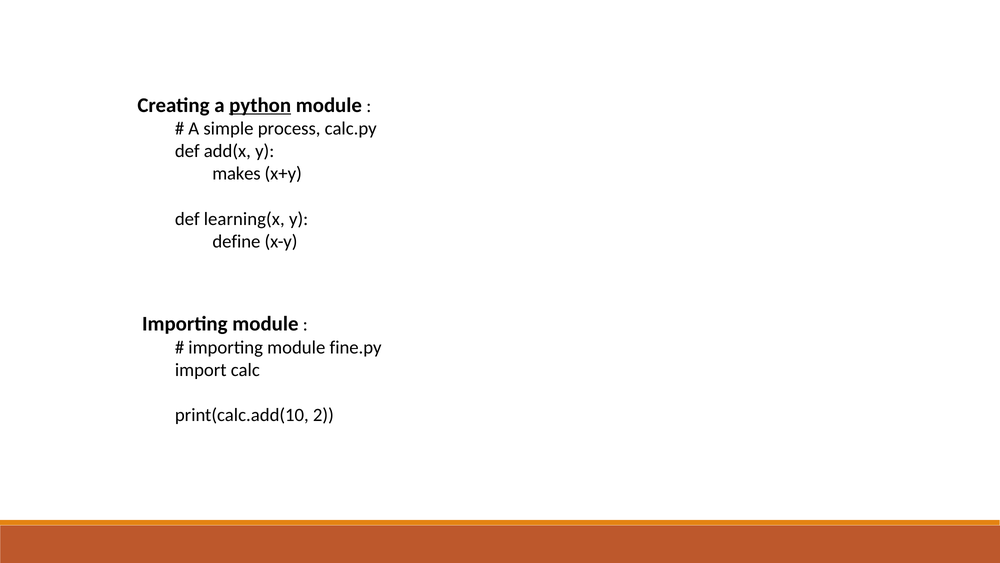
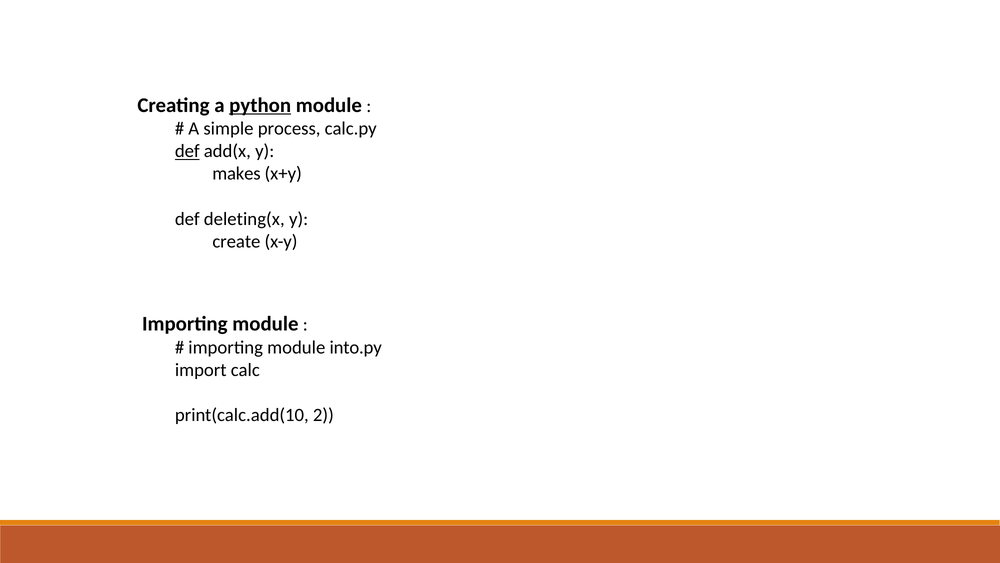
def at (187, 151) underline: none -> present
learning(x: learning(x -> deleting(x
define: define -> create
fine.py: fine.py -> into.py
